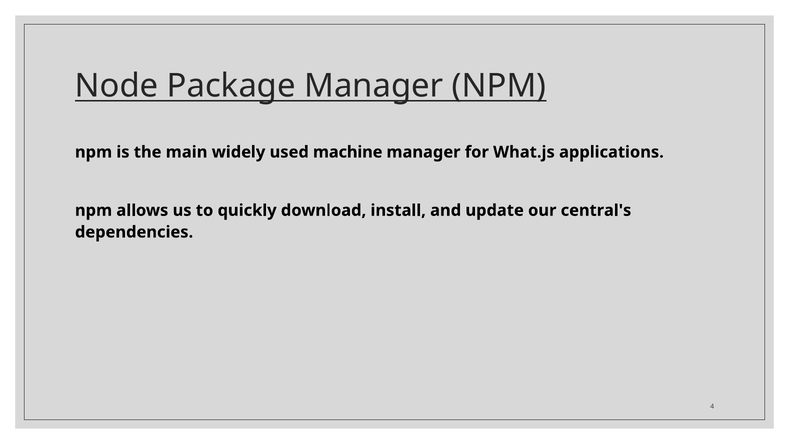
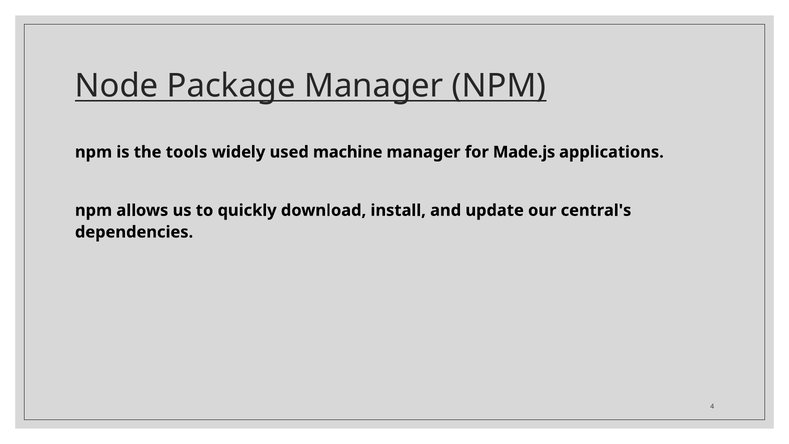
main: main -> tools
What.js: What.js -> Made.js
